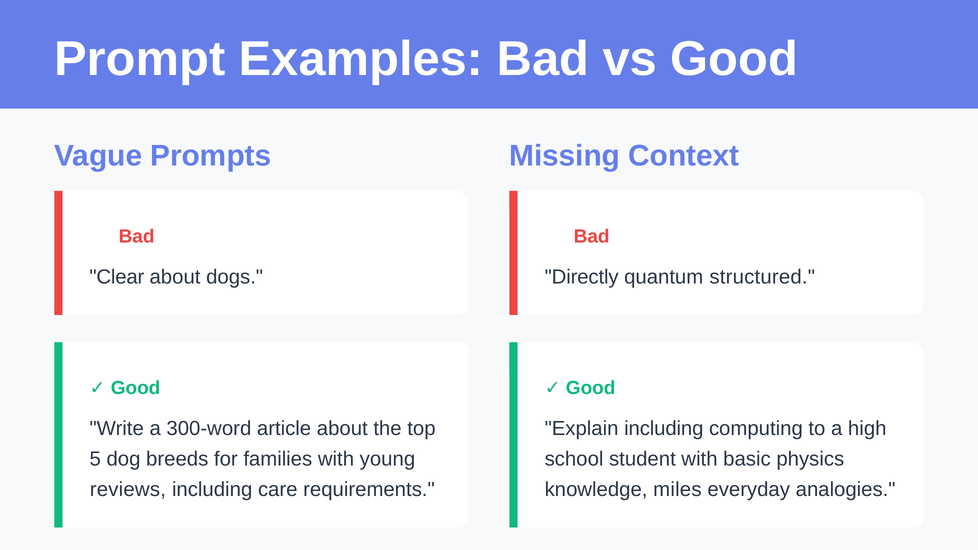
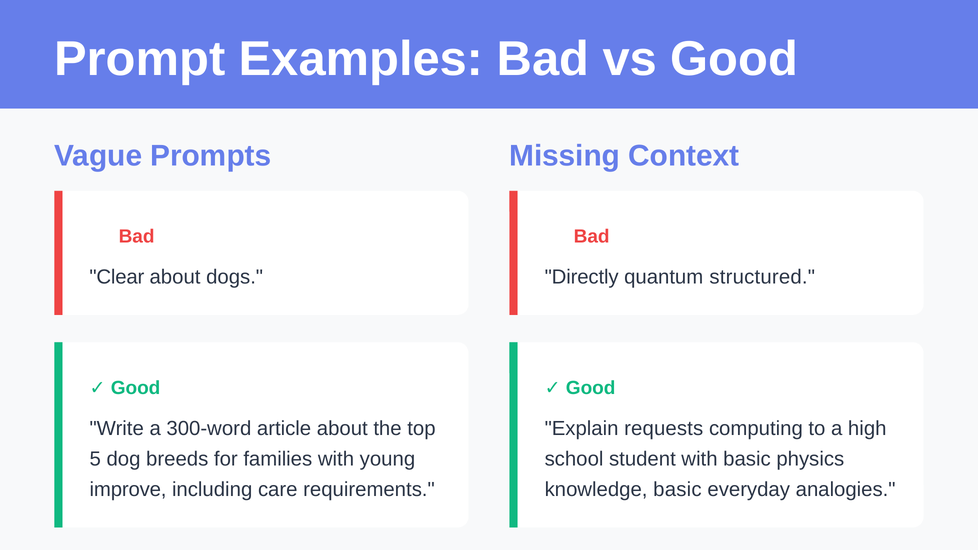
Explain including: including -> requests
reviews: reviews -> improve
knowledge miles: miles -> basic
